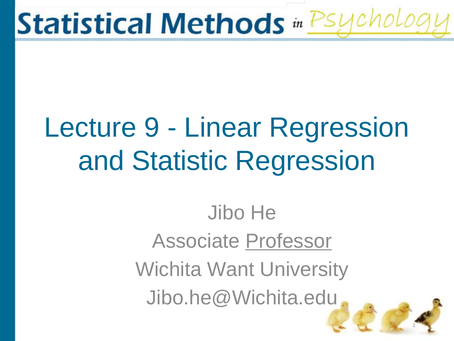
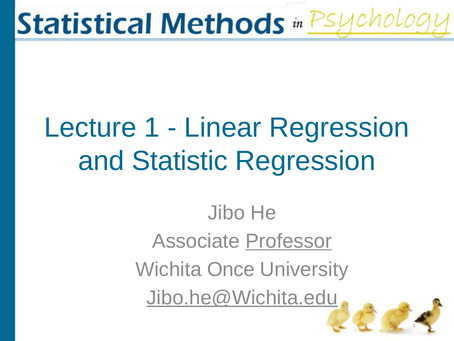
Lecture 9: 9 -> 1
Want: Want -> Once
Jibo.he@Wichita.edu underline: none -> present
